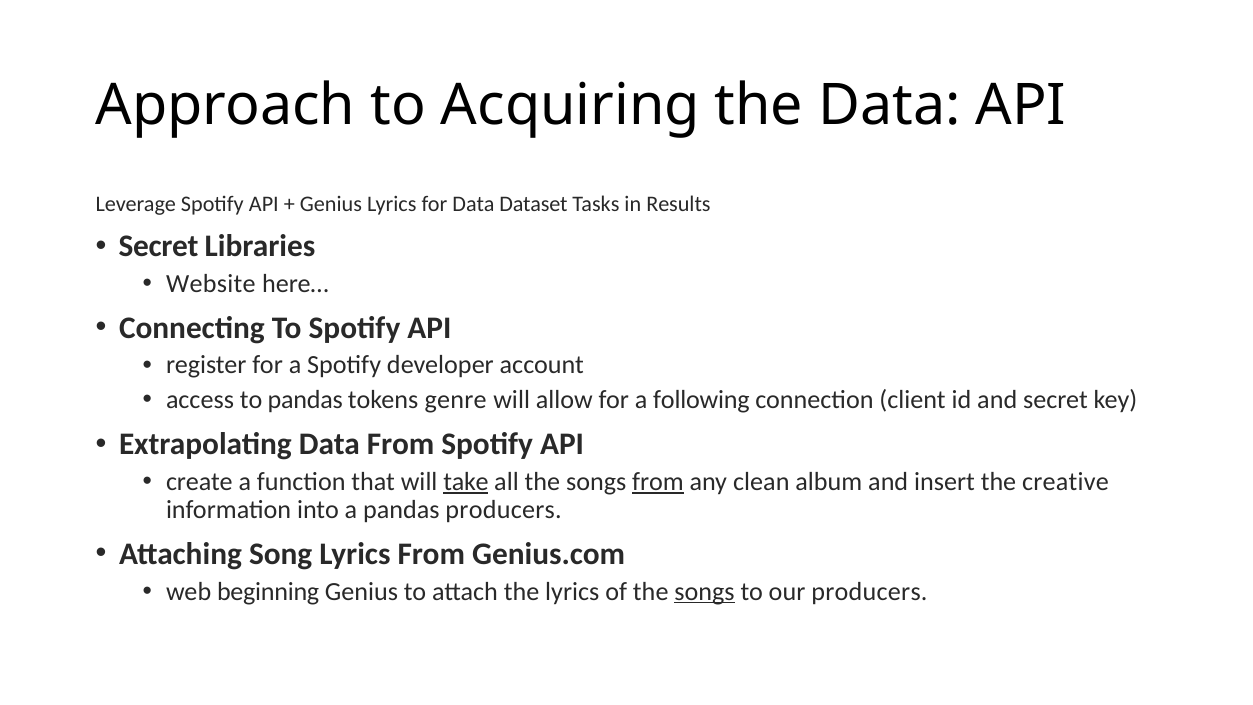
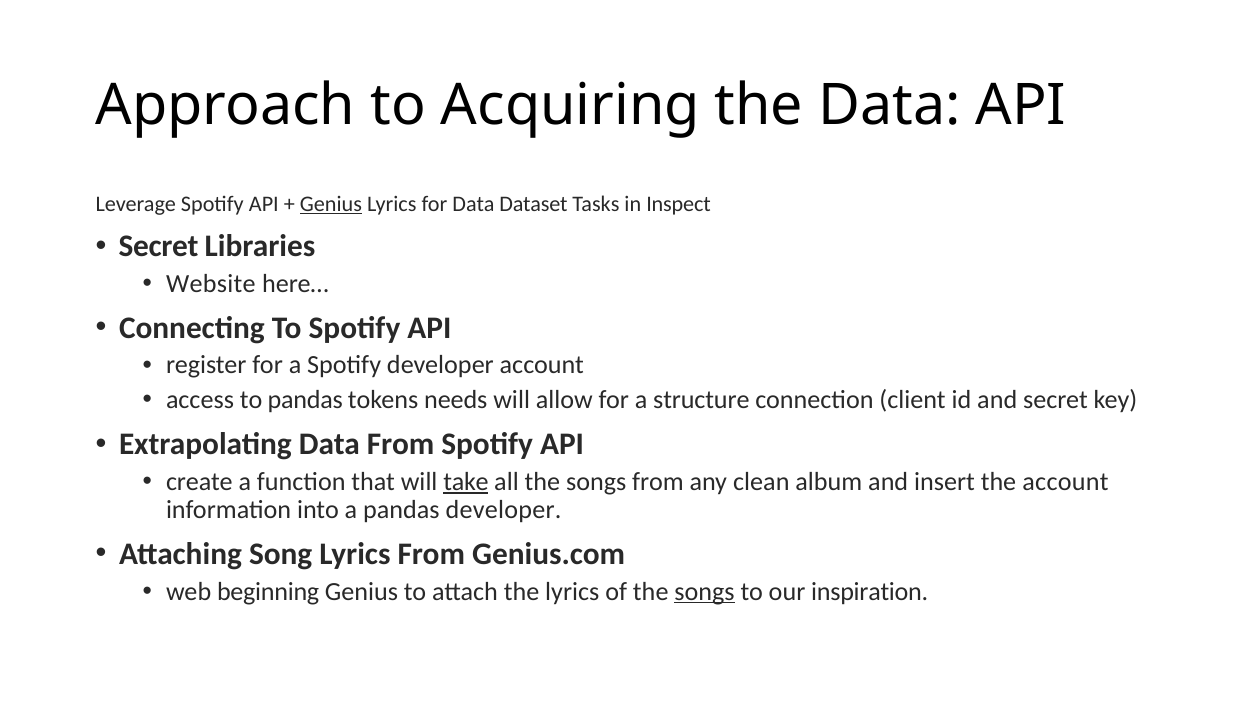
Genius at (331, 204) underline: none -> present
Results: Results -> Inspect
genre: genre -> needs
following: following -> structure
from at (658, 481) underline: present -> none
the creative: creative -> account
pandas producers: producers -> developer
our producers: producers -> inspiration
